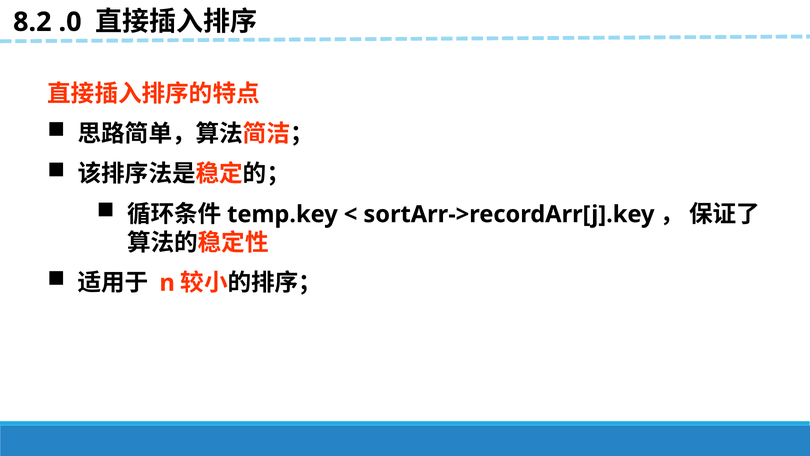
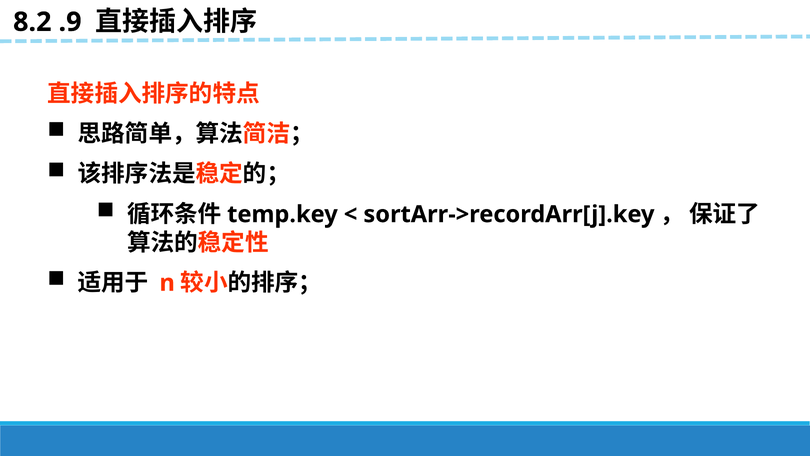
.0: .0 -> .9
